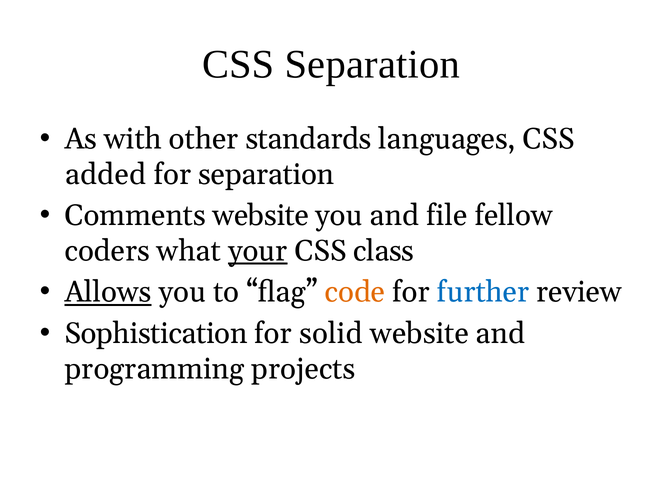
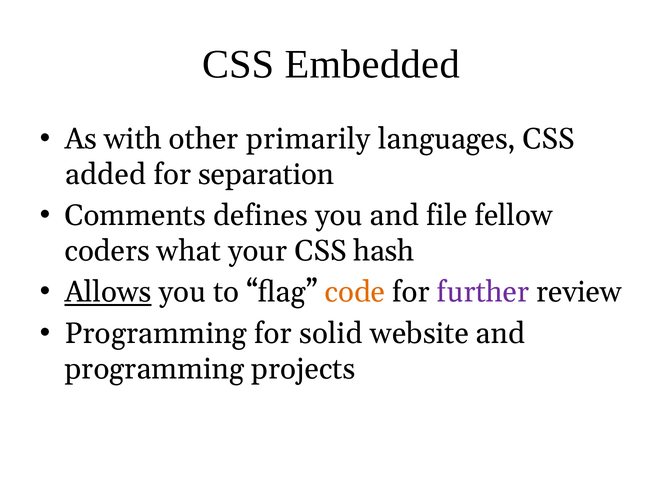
CSS Separation: Separation -> Embedded
standards: standards -> primarily
Comments website: website -> defines
your underline: present -> none
class: class -> hash
further colour: blue -> purple
Sophistication at (156, 334): Sophistication -> Programming
